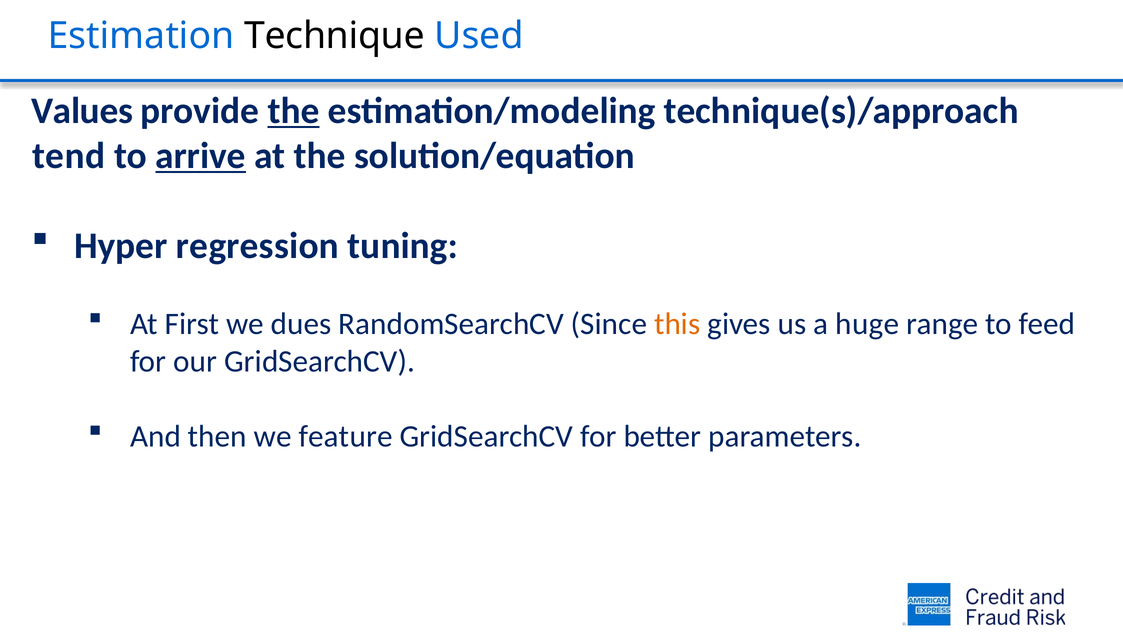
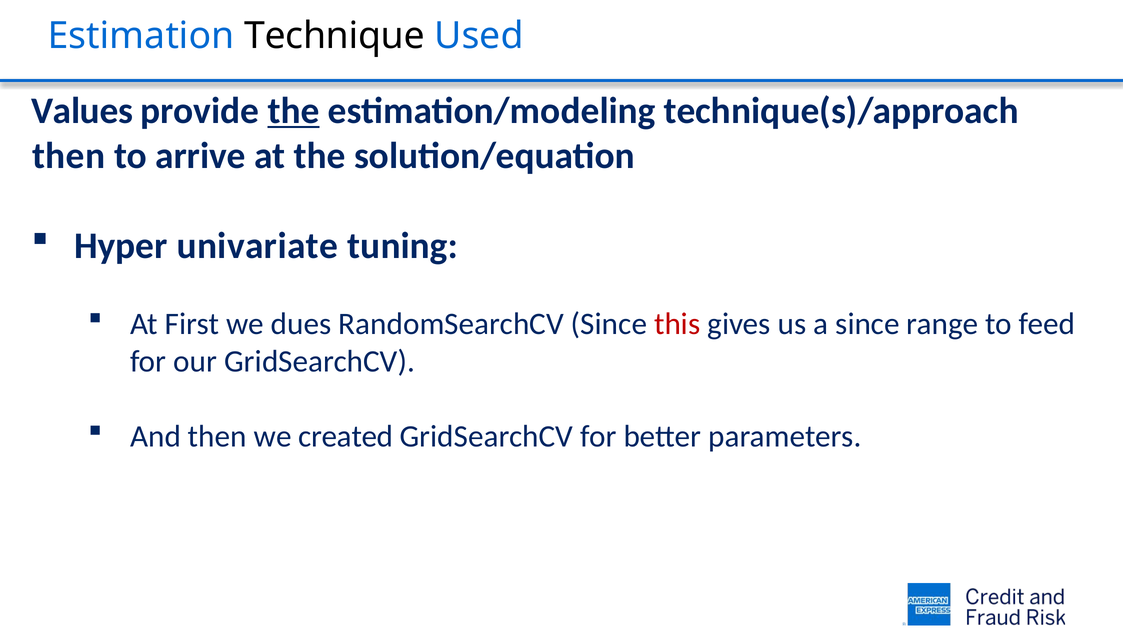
tend at (69, 156): tend -> then
arrive underline: present -> none
regression: regression -> univariate
this colour: orange -> red
a huge: huge -> since
feature: feature -> created
